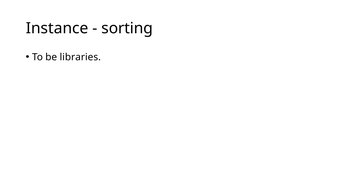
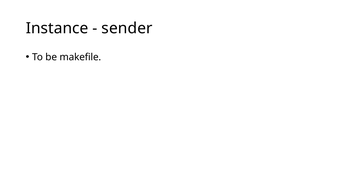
sorting: sorting -> sender
libraries: libraries -> makefile
